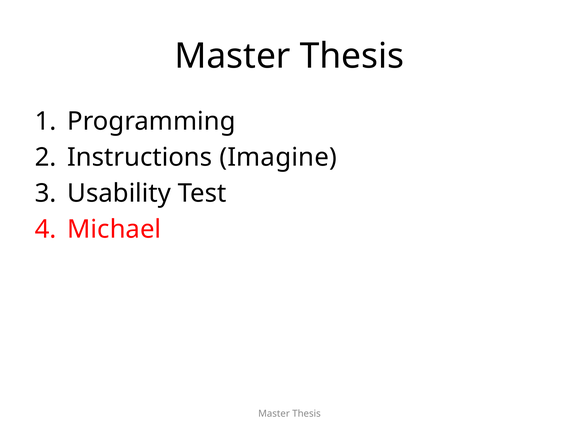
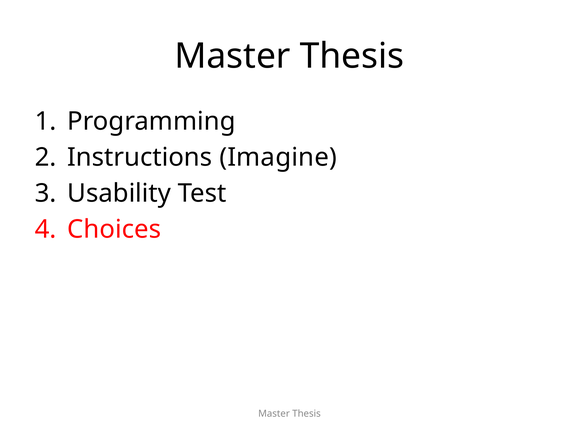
Michael: Michael -> Choices
